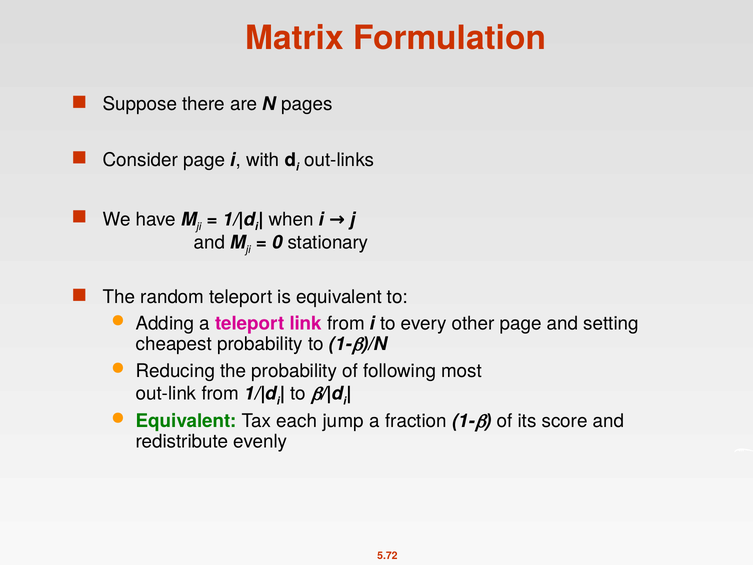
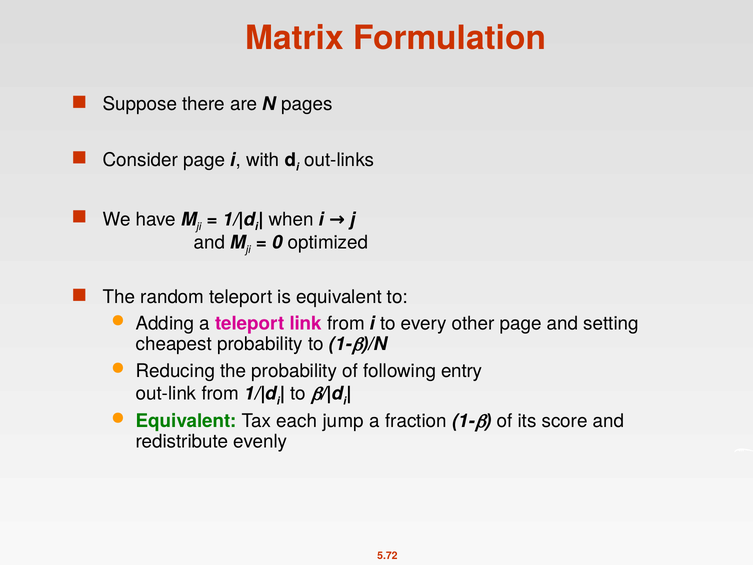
stationary: stationary -> optimized
most: most -> entry
